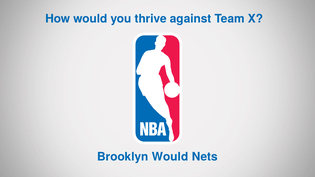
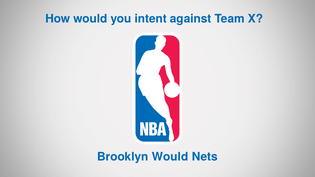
thrive: thrive -> intent
